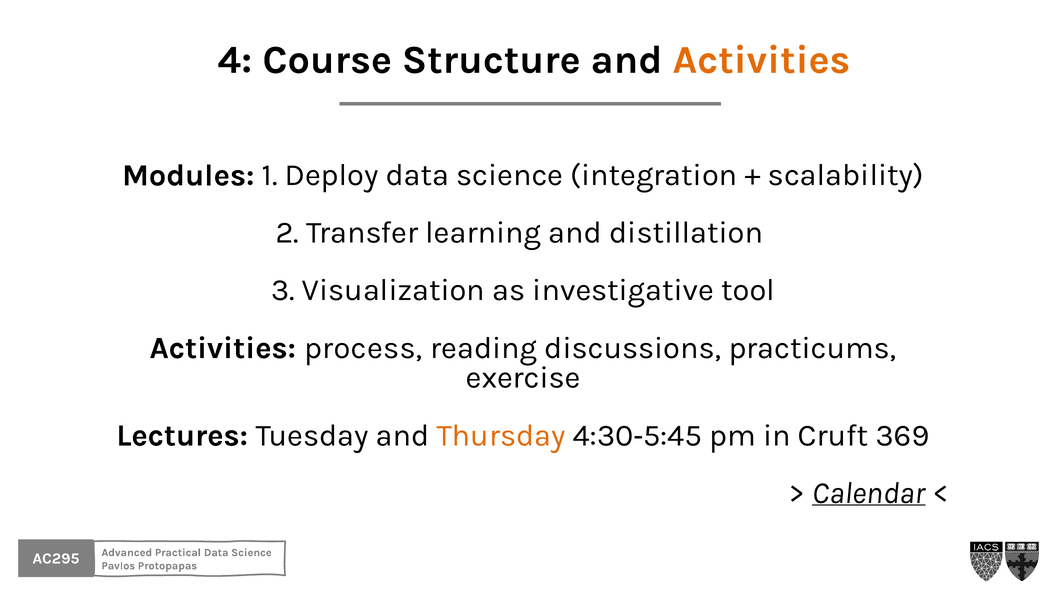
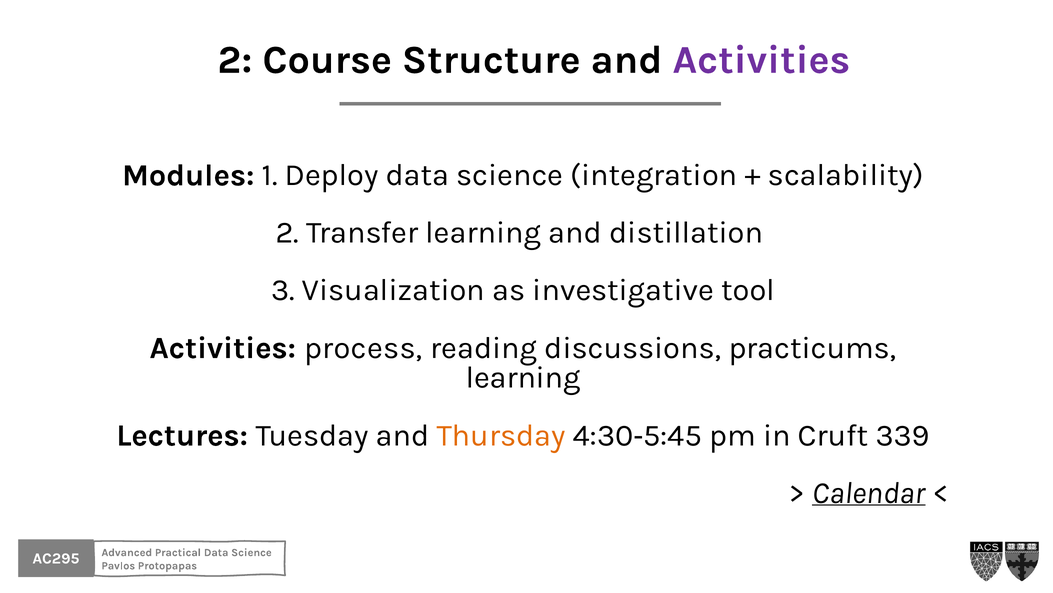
4 at (235, 60): 4 -> 2
Activities at (761, 60) colour: orange -> purple
exercise at (523, 377): exercise -> learning
369: 369 -> 339
